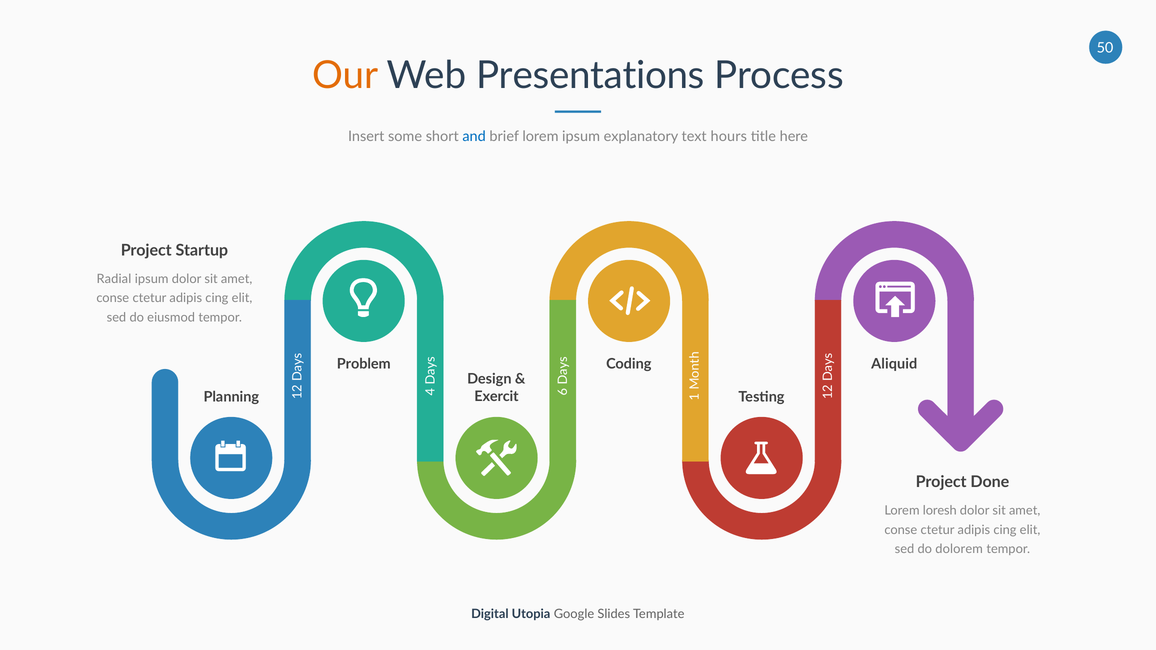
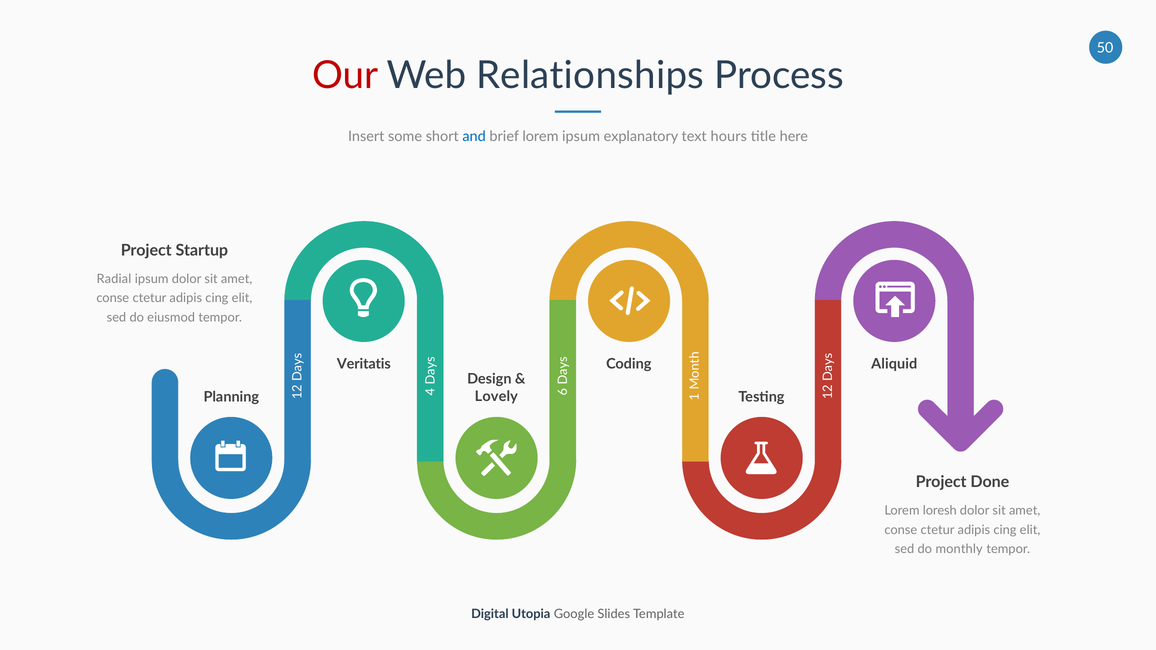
Our colour: orange -> red
Presentations: Presentations -> Relationships
Problem: Problem -> Veritatis
Exercit: Exercit -> Lovely
dolorem: dolorem -> monthly
